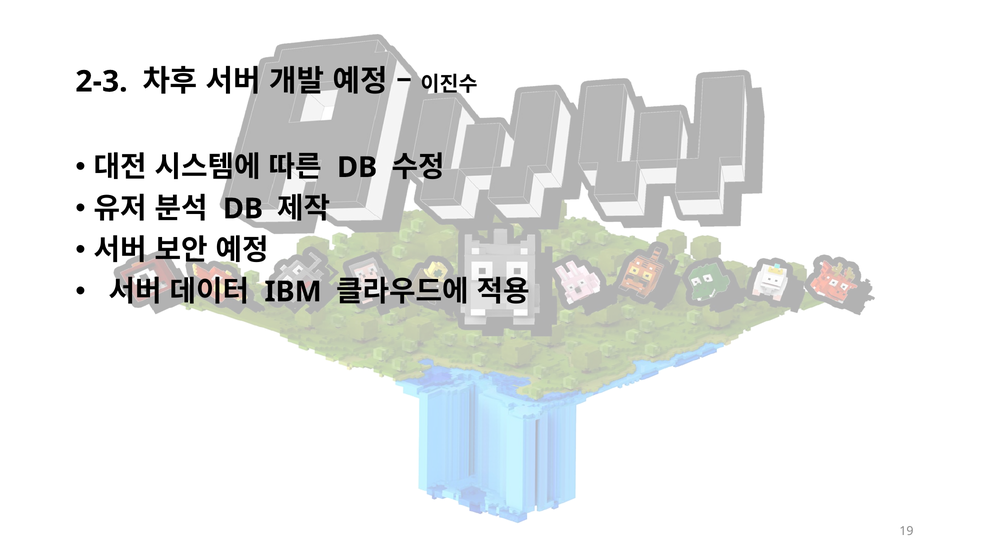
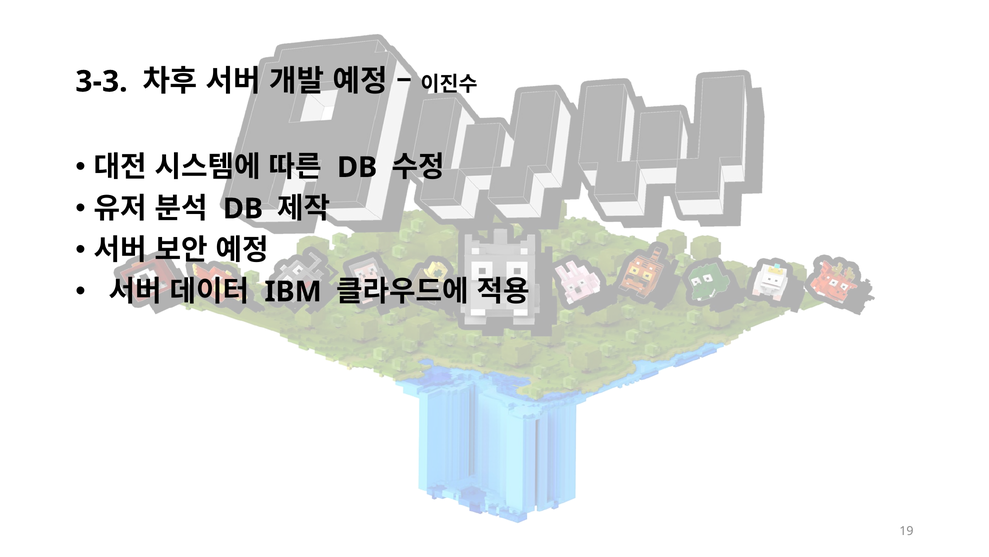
2-3: 2-3 -> 3-3
